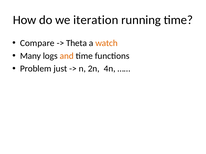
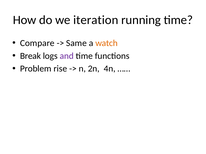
Theta: Theta -> Same
Many: Many -> Break
and colour: orange -> purple
just: just -> rise
